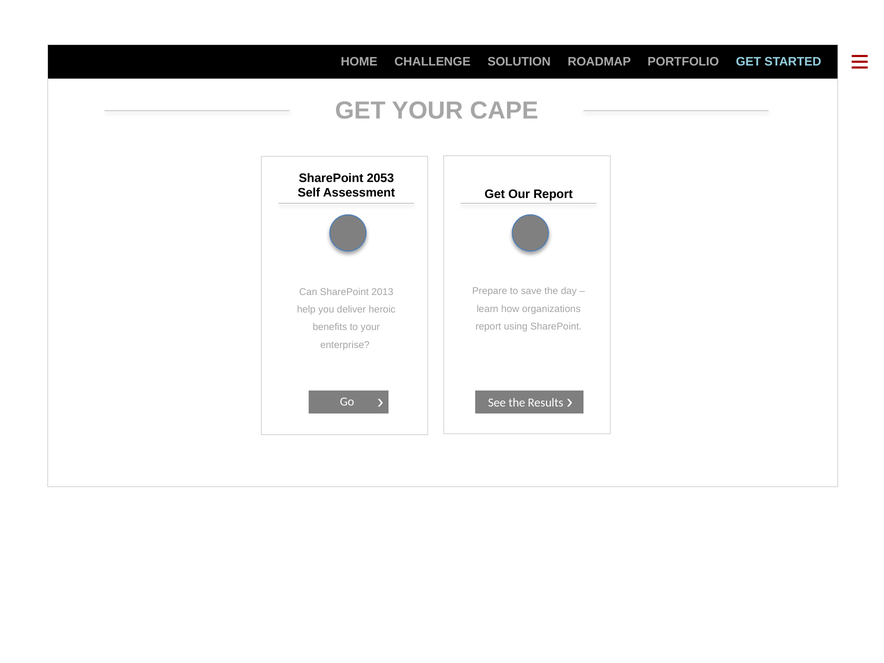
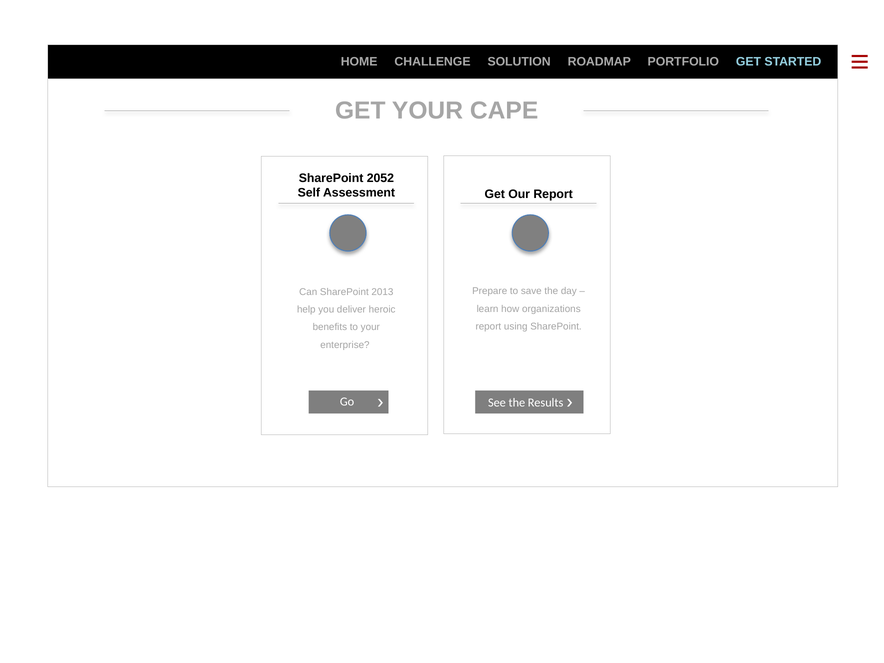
2053: 2053 -> 2052
